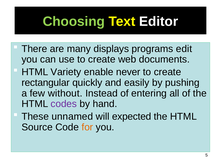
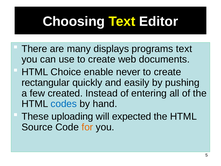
Choosing colour: light green -> white
programs edit: edit -> text
Variety: Variety -> Choice
without: without -> created
codes colour: purple -> blue
unnamed: unnamed -> uploading
